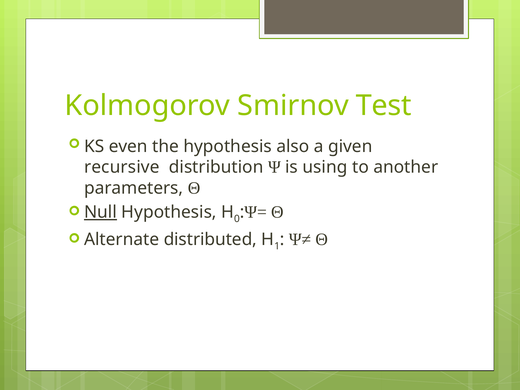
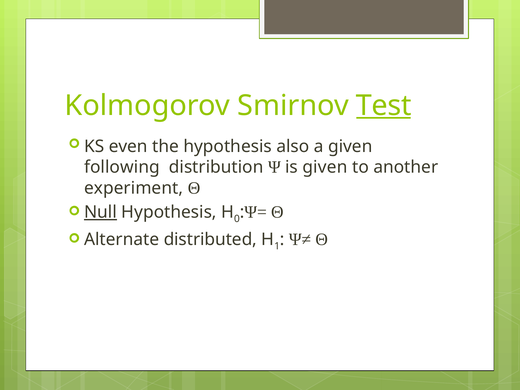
Test underline: none -> present
recursive: recursive -> following
is using: using -> given
parameters: parameters -> experiment
